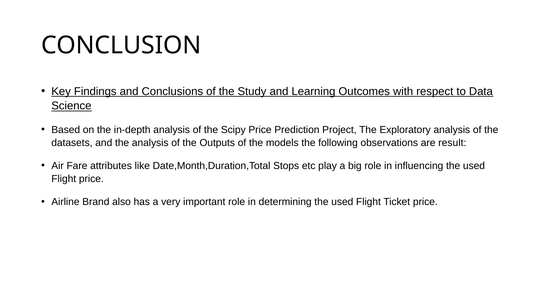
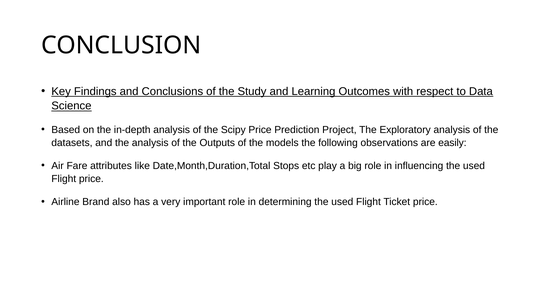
result: result -> easily
